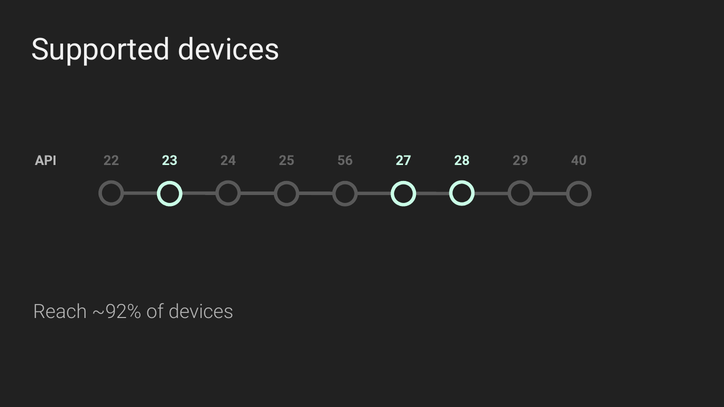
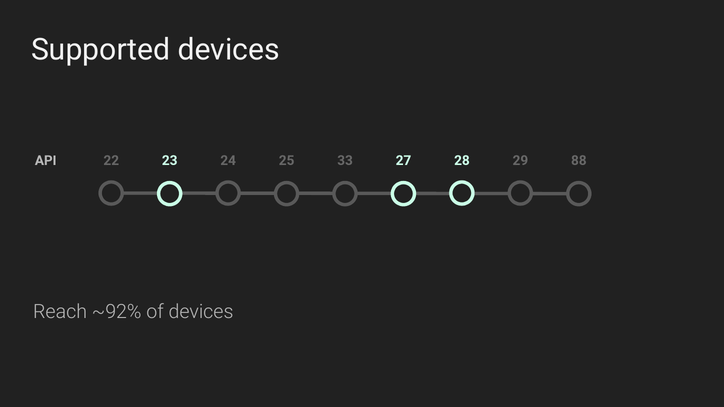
56: 56 -> 33
40: 40 -> 88
